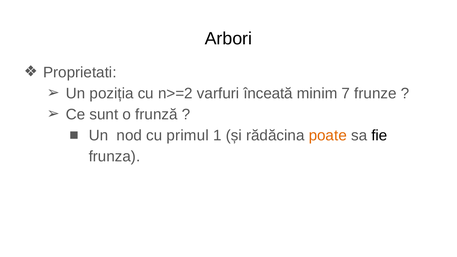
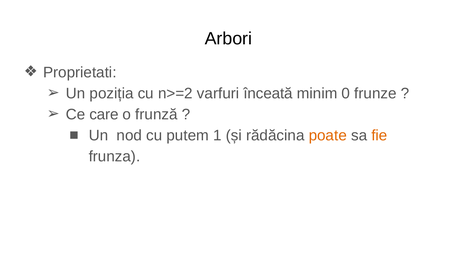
7: 7 -> 0
sunt: sunt -> care
primul: primul -> putem
fie colour: black -> orange
